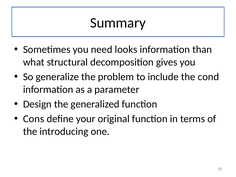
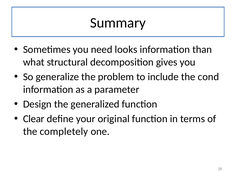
Cons: Cons -> Clear
introducing: introducing -> completely
